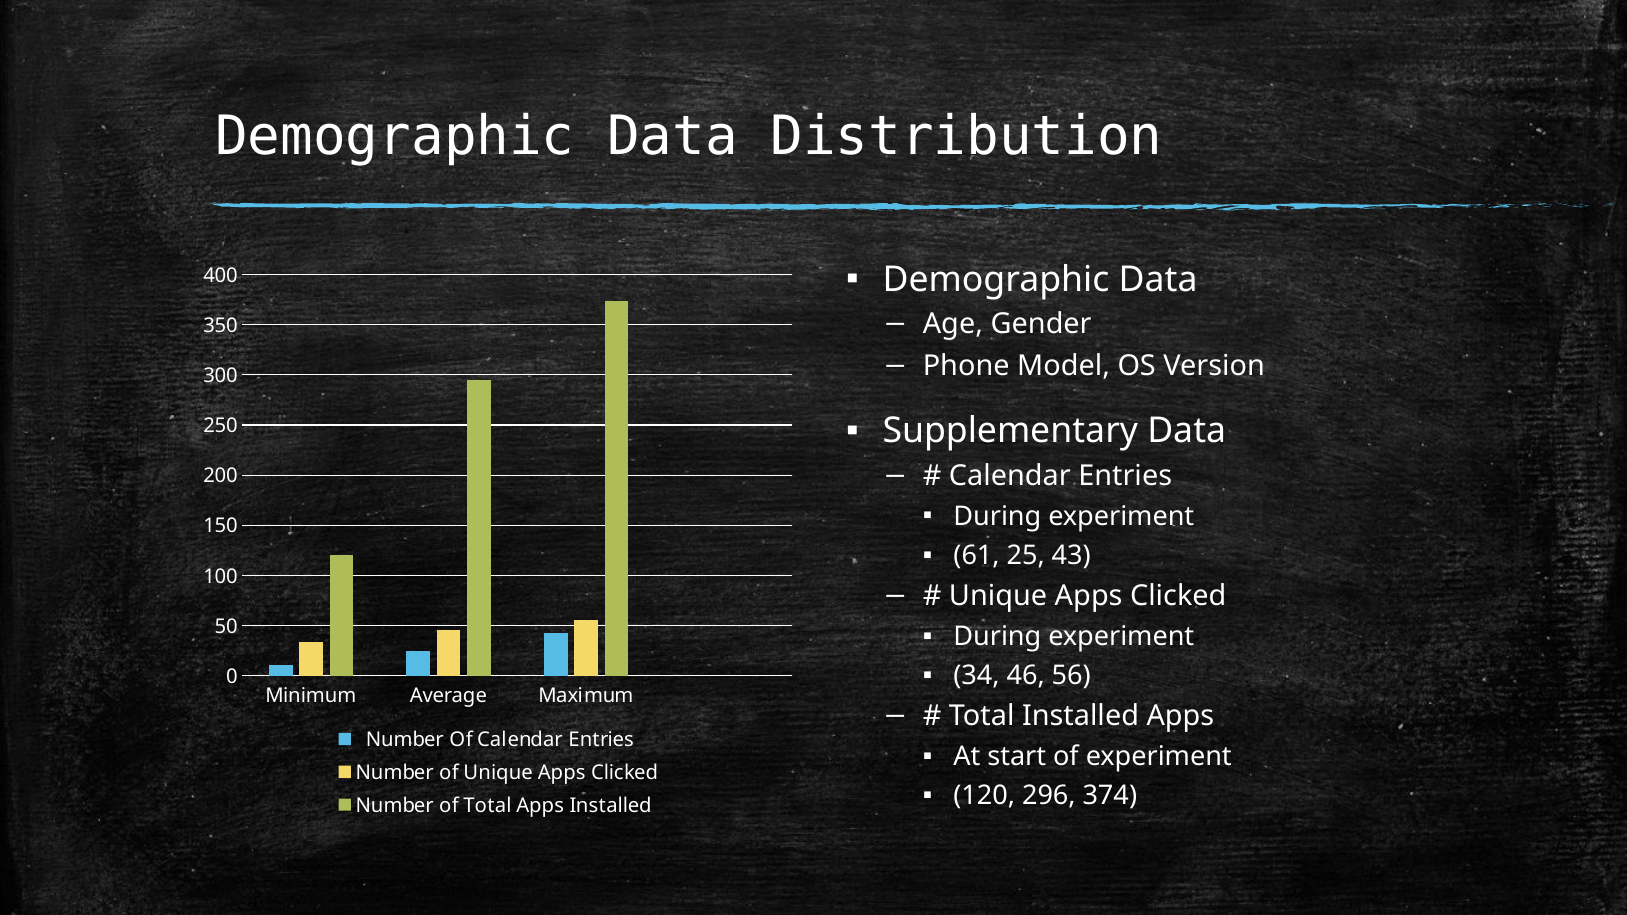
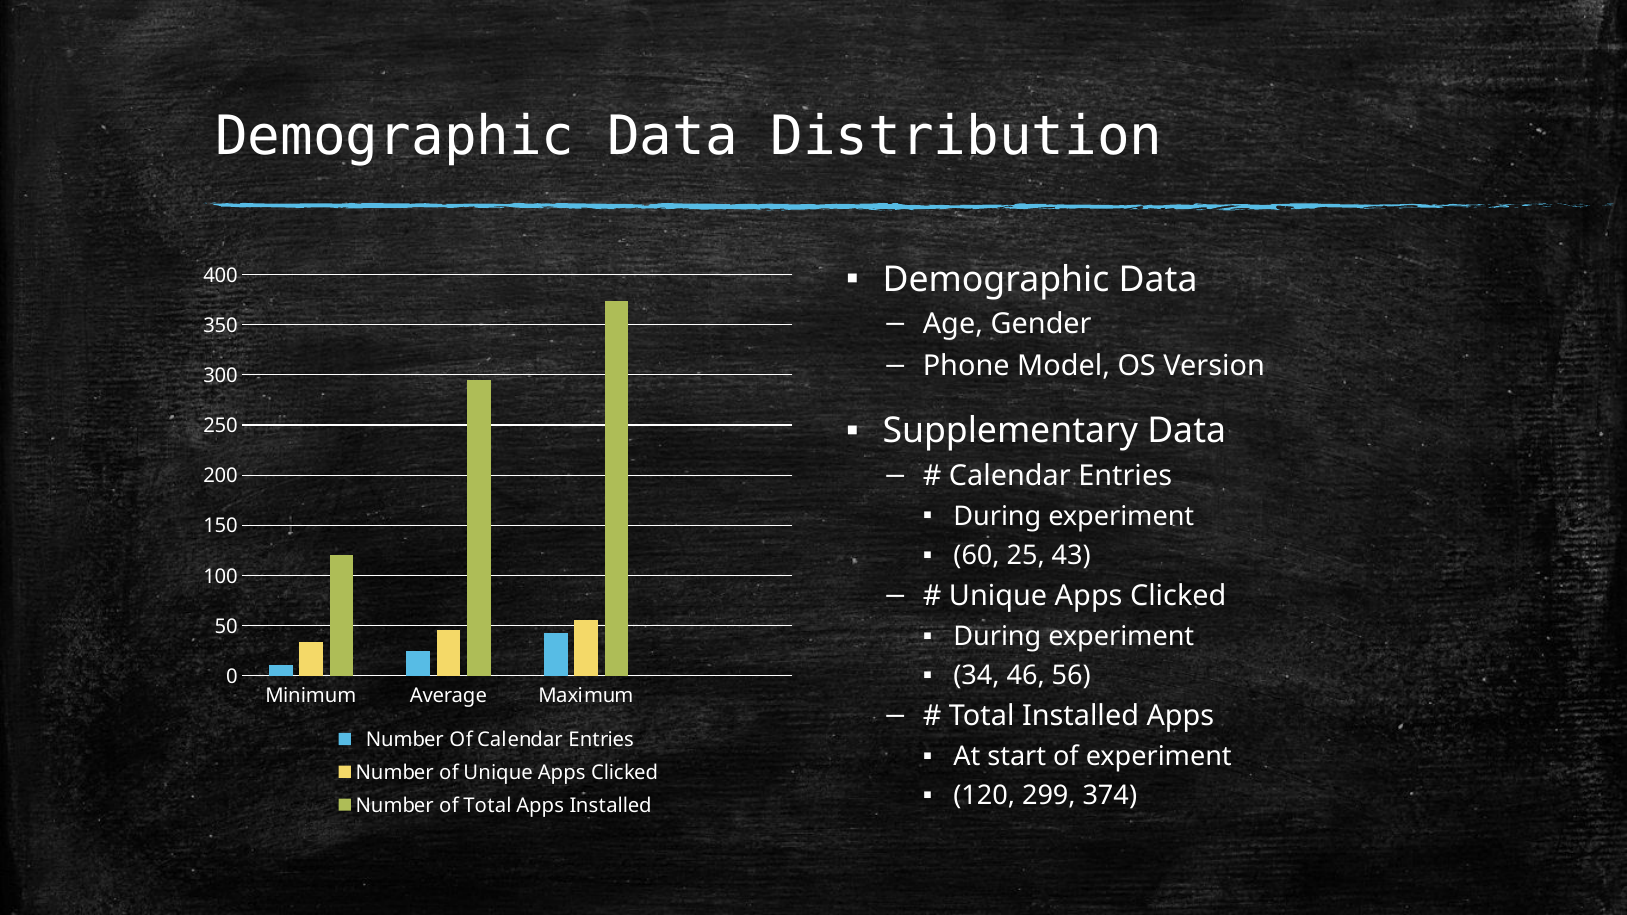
61: 61 -> 60
296: 296 -> 299
